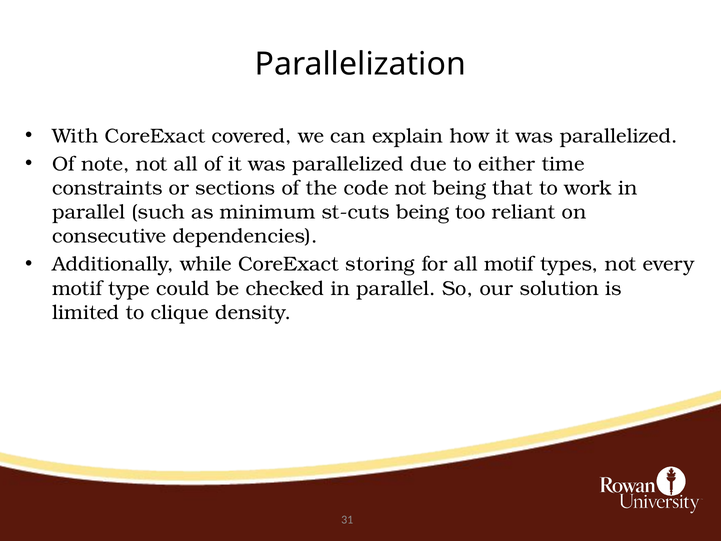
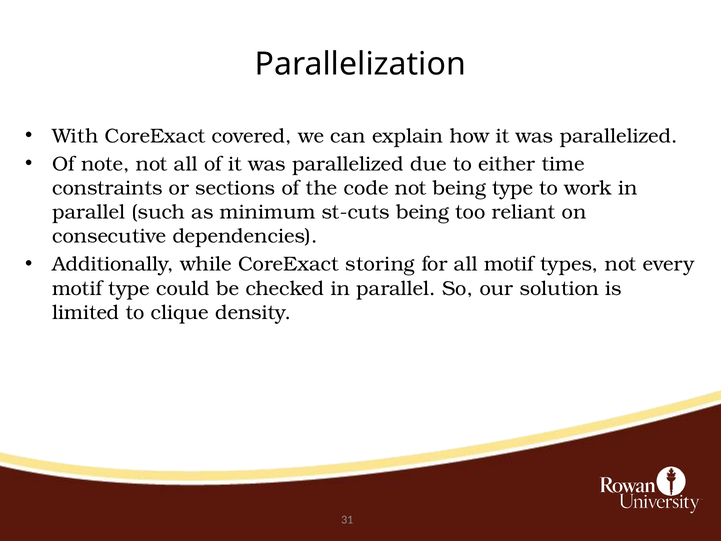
being that: that -> type
